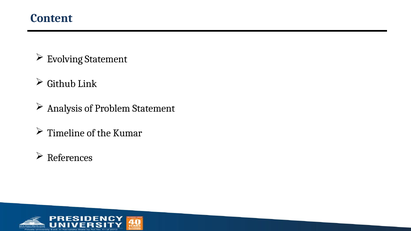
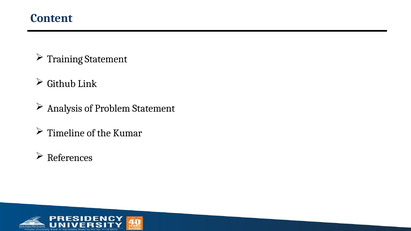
Evolving: Evolving -> Training
